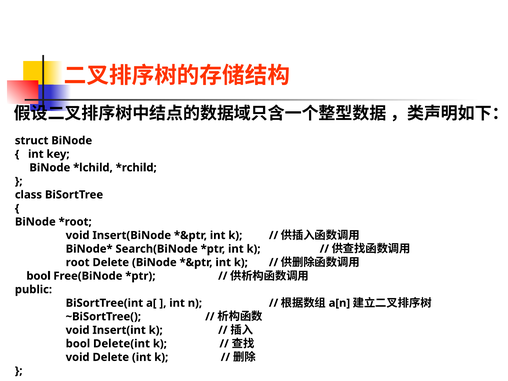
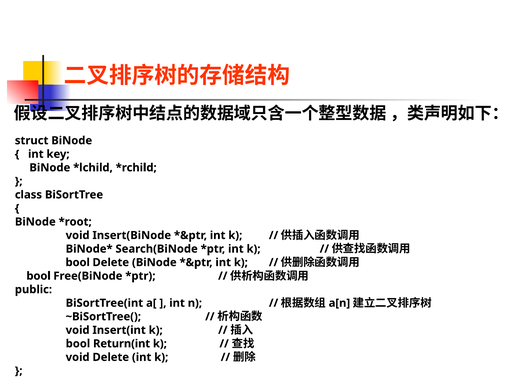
root at (78, 262): root -> bool
Delete(int: Delete(int -> Return(int
